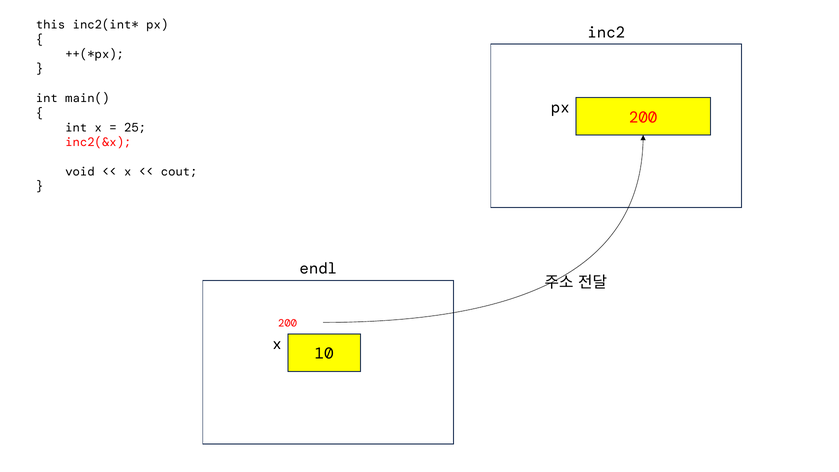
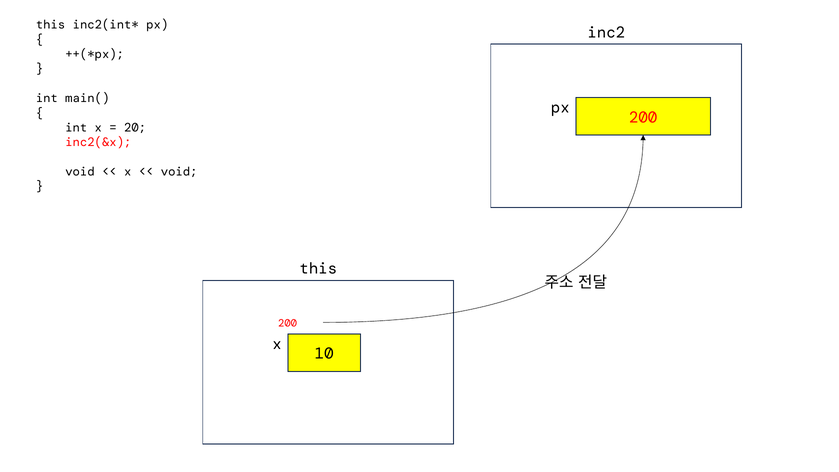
25: 25 -> 20
cout at (179, 172): cout -> void
endl at (318, 269): endl -> this
